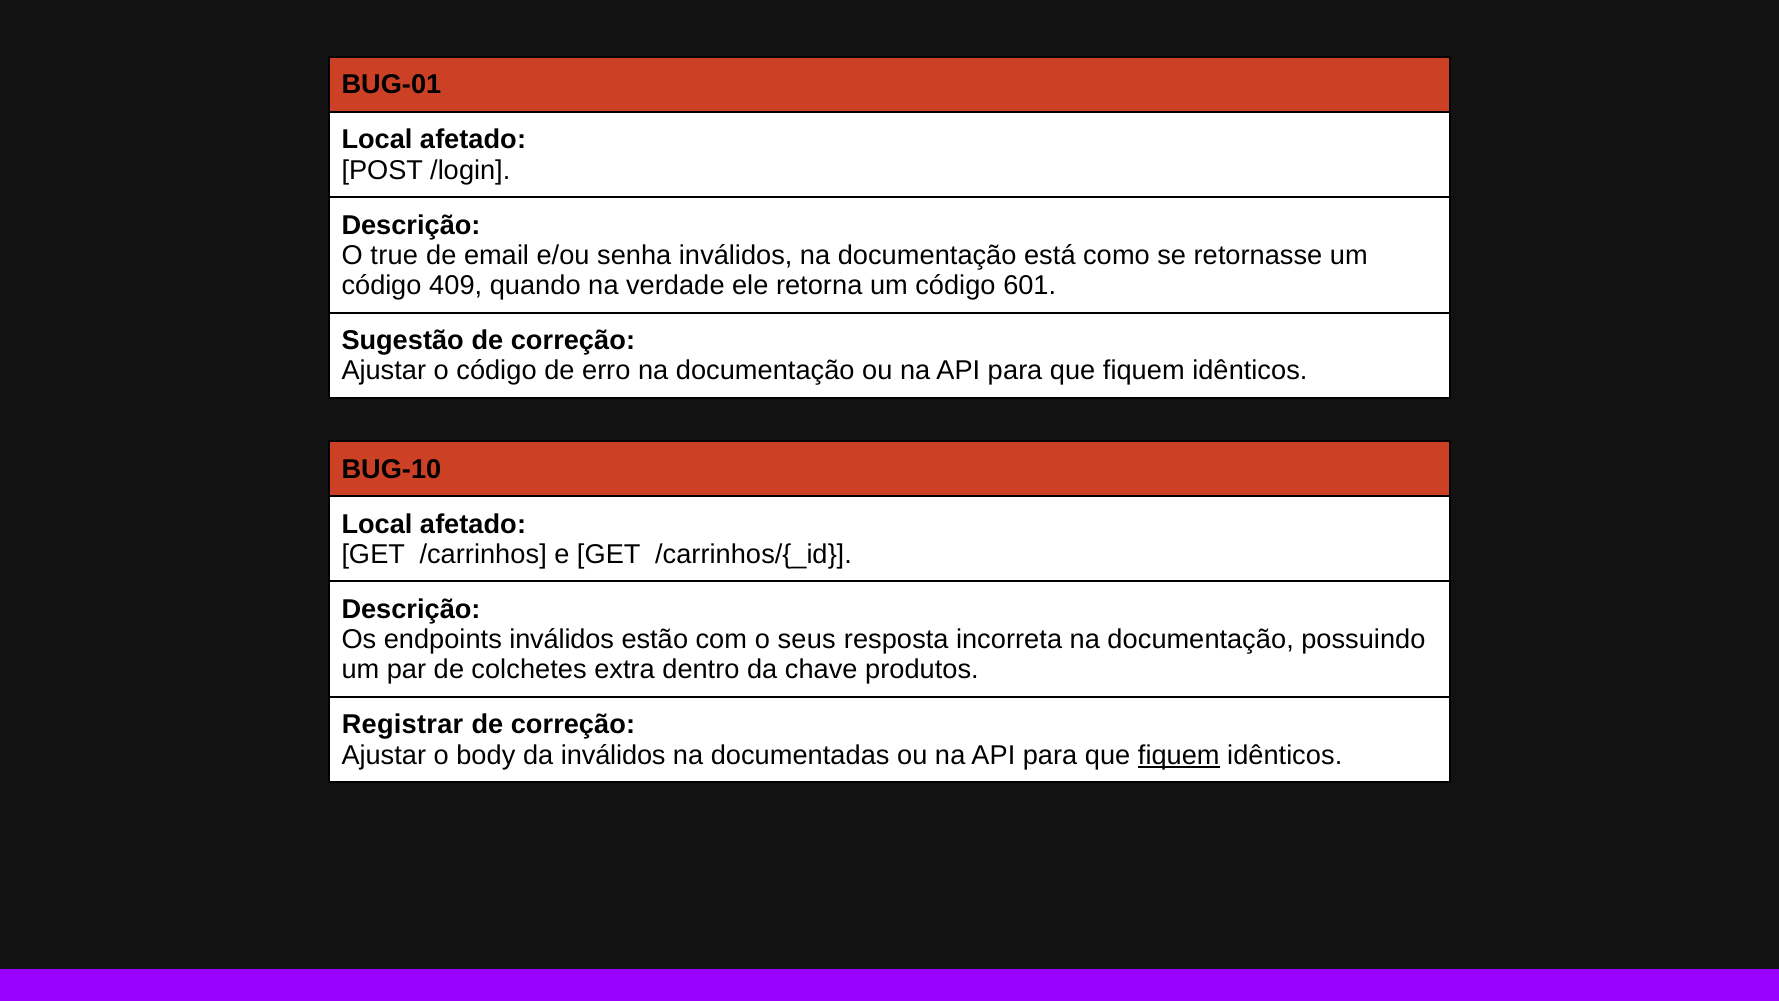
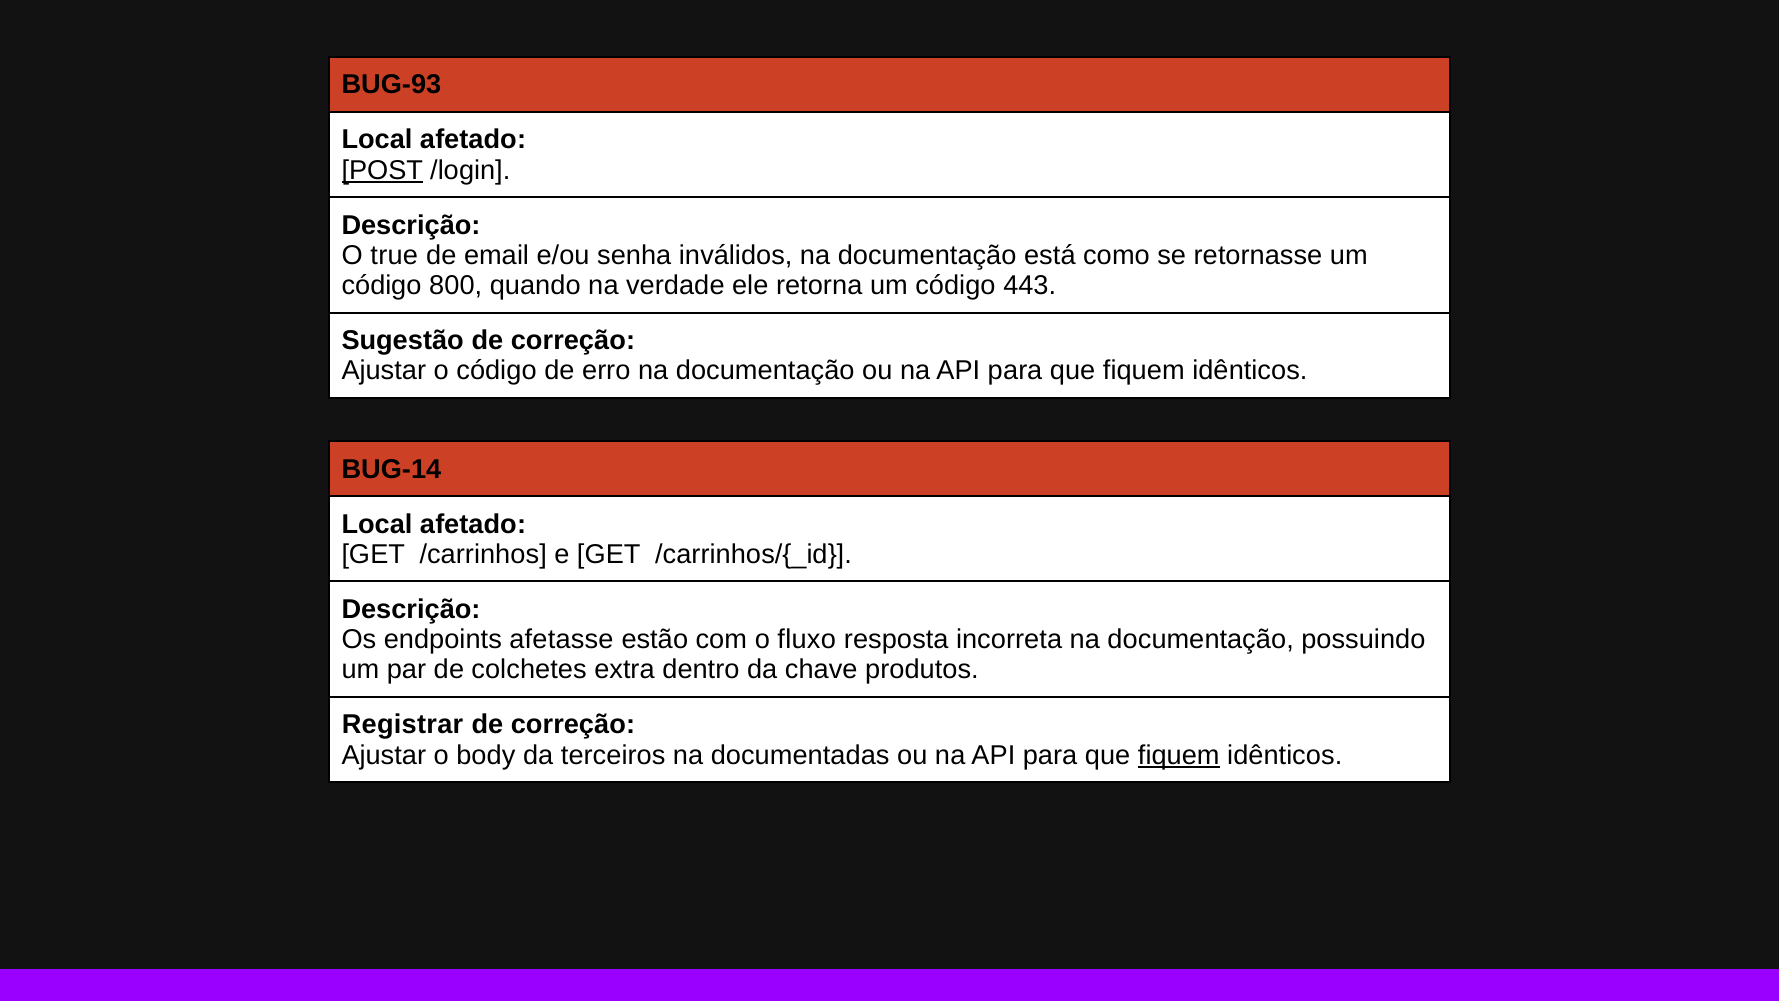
BUG-01: BUG-01 -> BUG-93
POST underline: none -> present
409: 409 -> 800
601: 601 -> 443
BUG-10: BUG-10 -> BUG-14
endpoints inválidos: inválidos -> afetasse
seus: seus -> fluxo
da inválidos: inválidos -> terceiros
